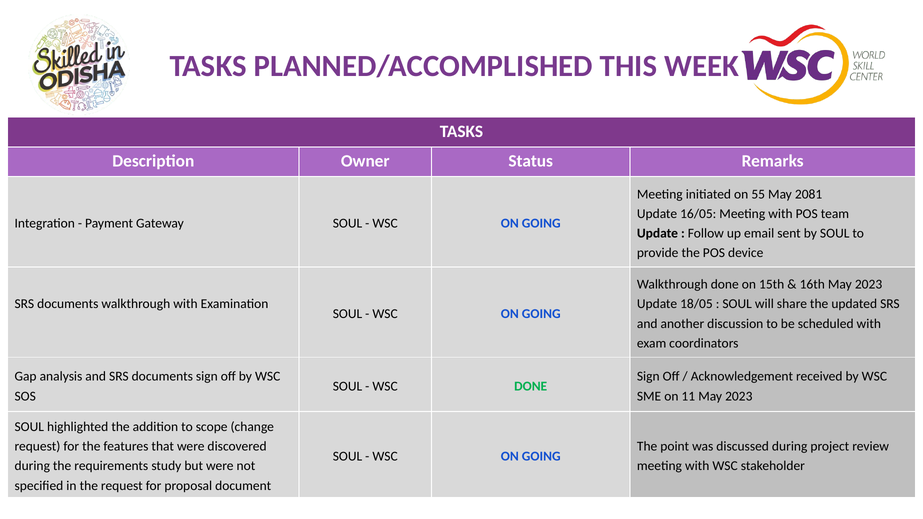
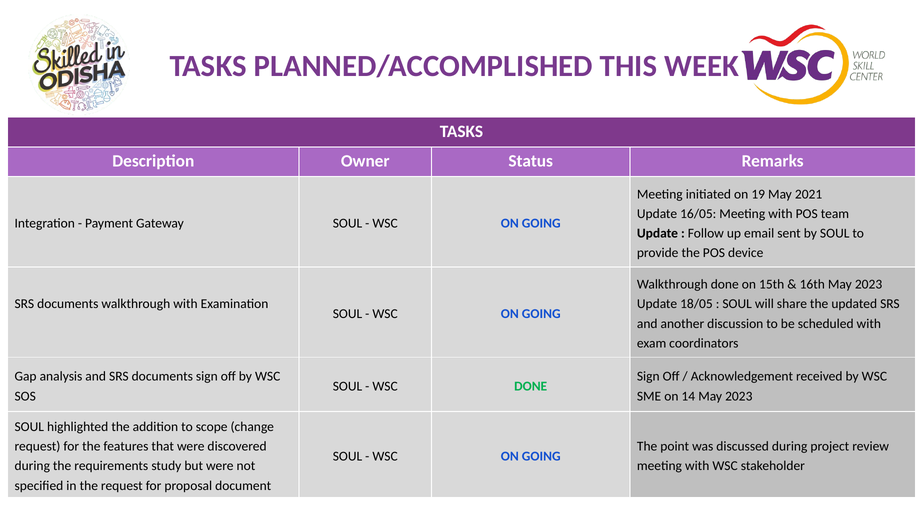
55: 55 -> 19
2081: 2081 -> 2021
11: 11 -> 14
